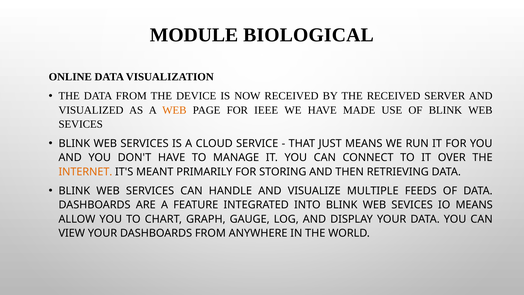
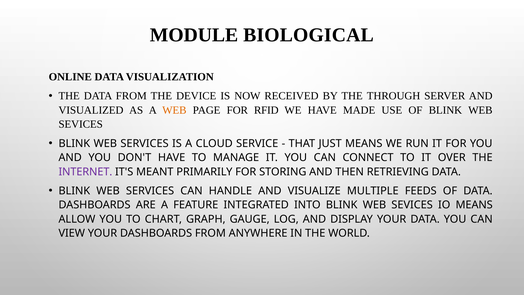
THE RECEIVED: RECEIVED -> THROUGH
IEEE: IEEE -> RFID
INTERNET colour: orange -> purple
